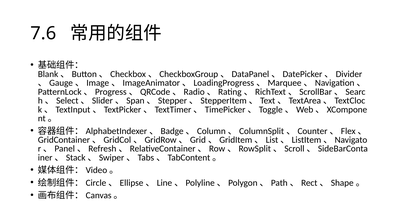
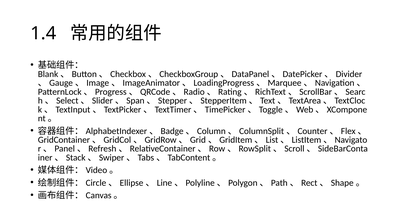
7.6: 7.6 -> 1.4
